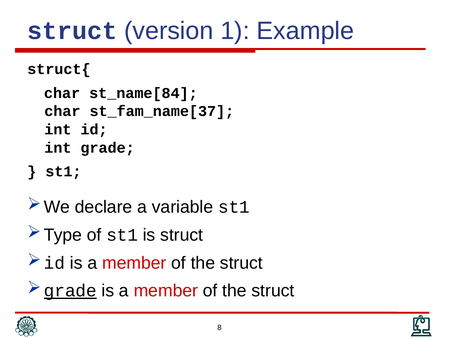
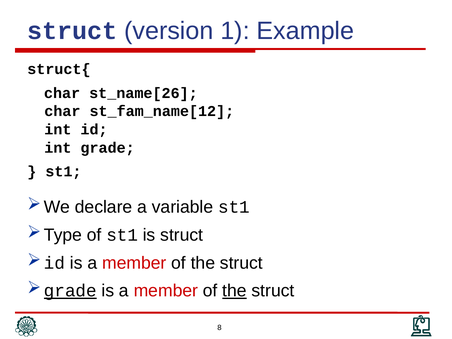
st_name[84: st_name[84 -> st_name[26
st_fam_name[37: st_fam_name[37 -> st_fam_name[12
the at (235, 291) underline: none -> present
